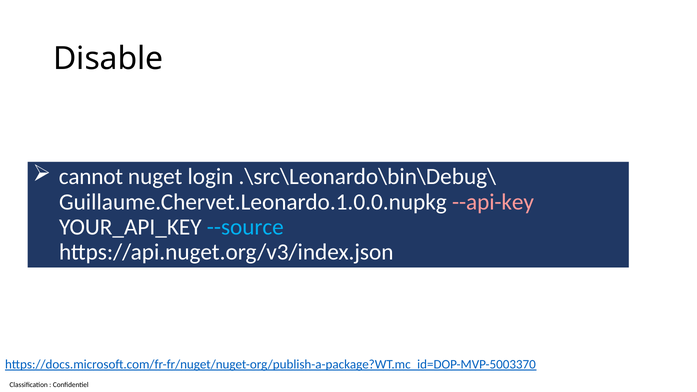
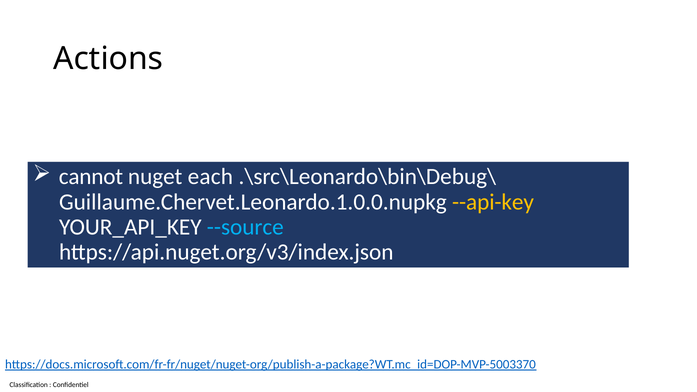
Disable: Disable -> Actions
login: login -> each
--api-key colour: pink -> yellow
